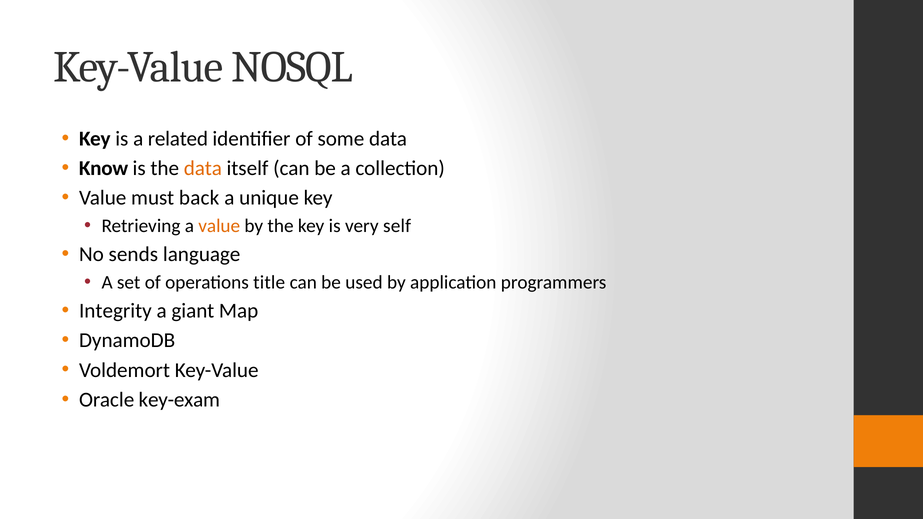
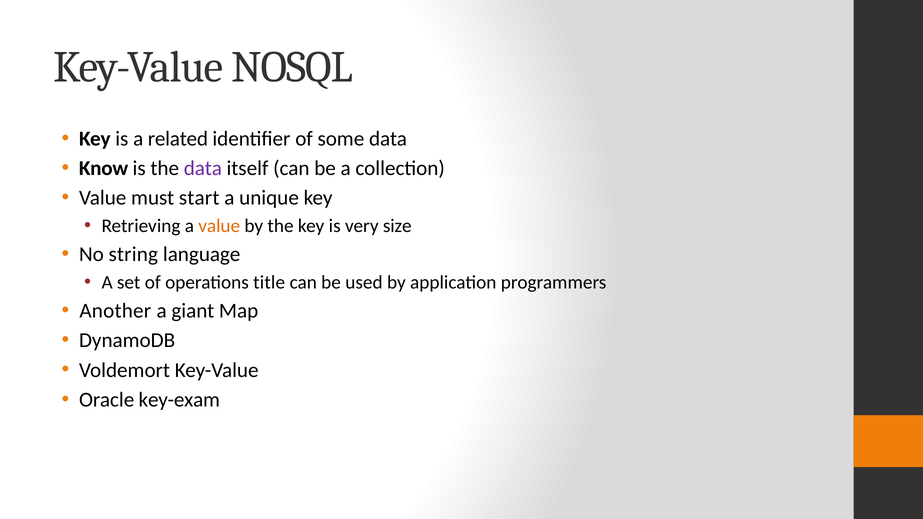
data at (203, 168) colour: orange -> purple
back: back -> start
self: self -> size
sends: sends -> string
Integrity: Integrity -> Another
